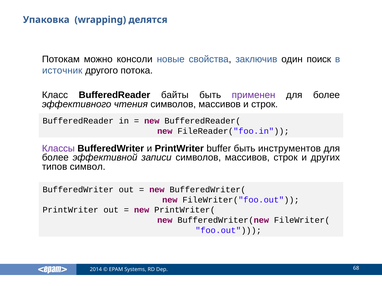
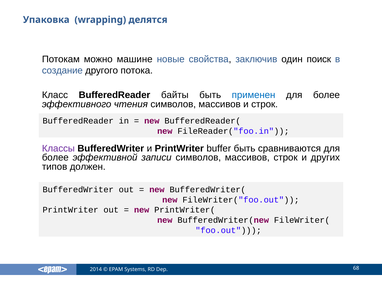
консоли: консоли -> машине
источник: источник -> создание
применен colour: purple -> blue
инструментов: инструментов -> сравниваются
символ: символ -> должен
